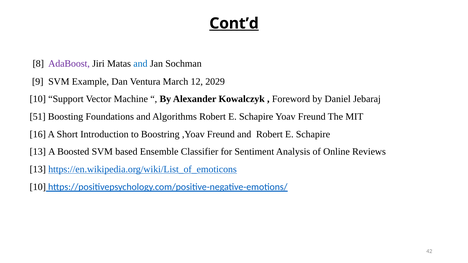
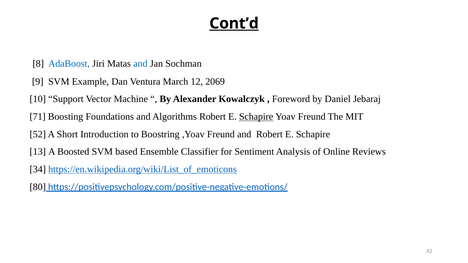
AdaBoost colour: purple -> blue
2029: 2029 -> 2069
51: 51 -> 71
Schapire at (256, 117) underline: none -> present
16: 16 -> 52
13 at (38, 169): 13 -> 34
10 at (38, 187): 10 -> 80
